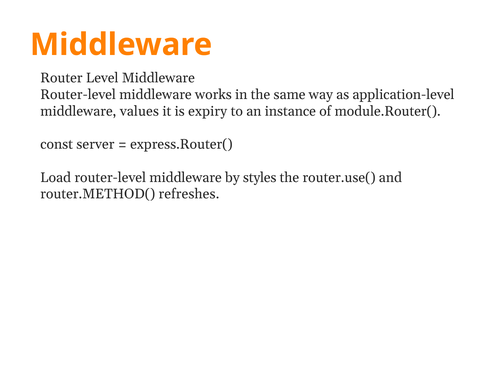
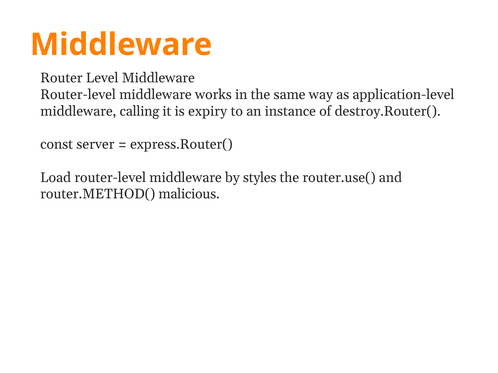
values: values -> calling
module.Router(: module.Router( -> destroy.Router(
refreshes: refreshes -> malicious
